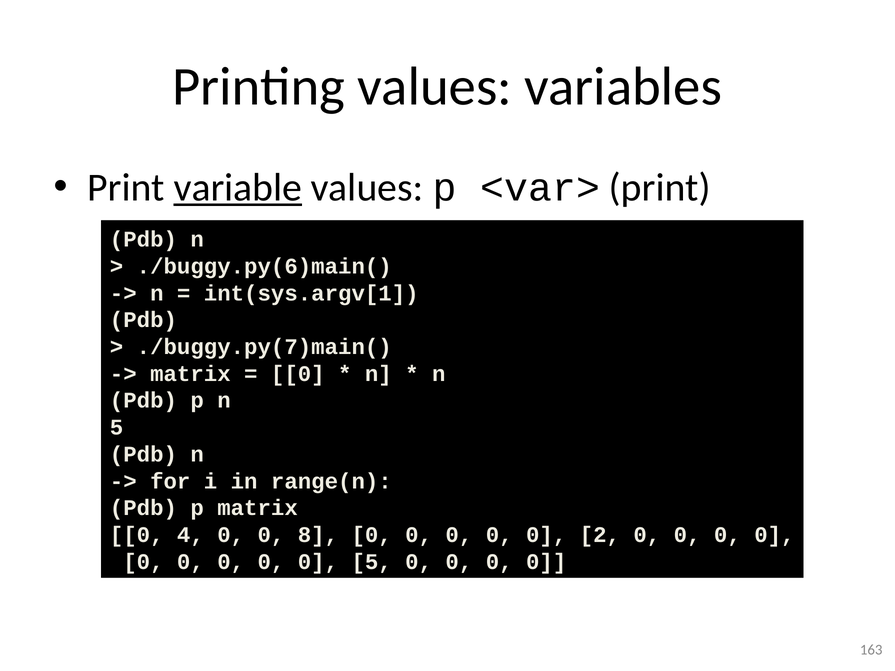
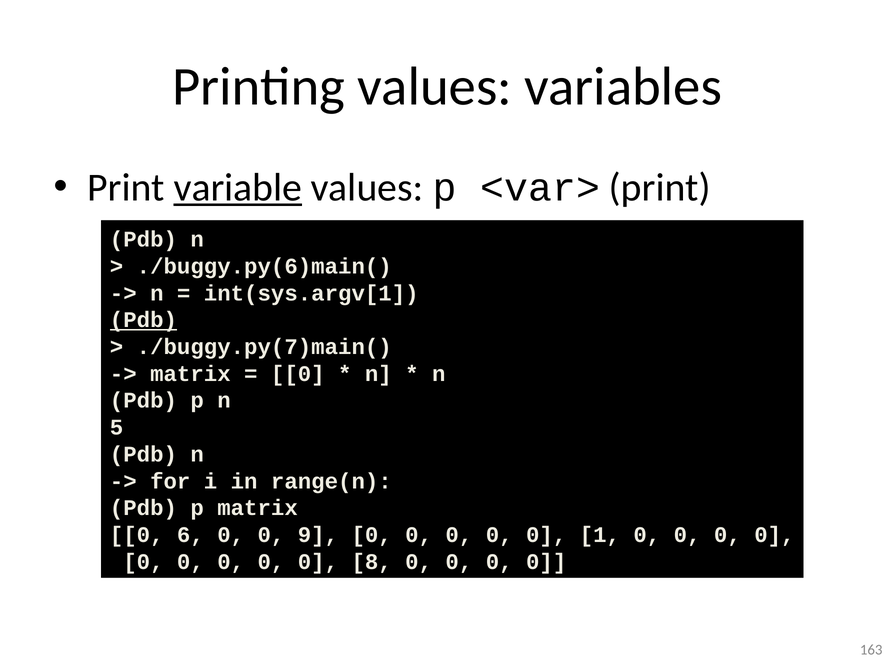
Pdb at (143, 320) underline: none -> present
4: 4 -> 6
8: 8 -> 9
2: 2 -> 1
0 5: 5 -> 8
